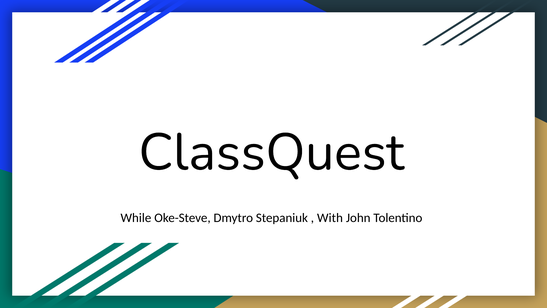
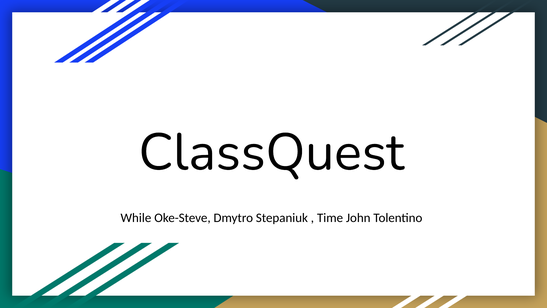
With: With -> Time
